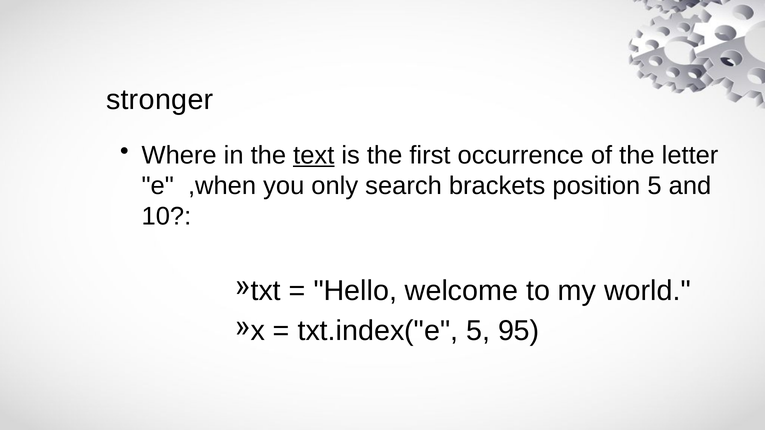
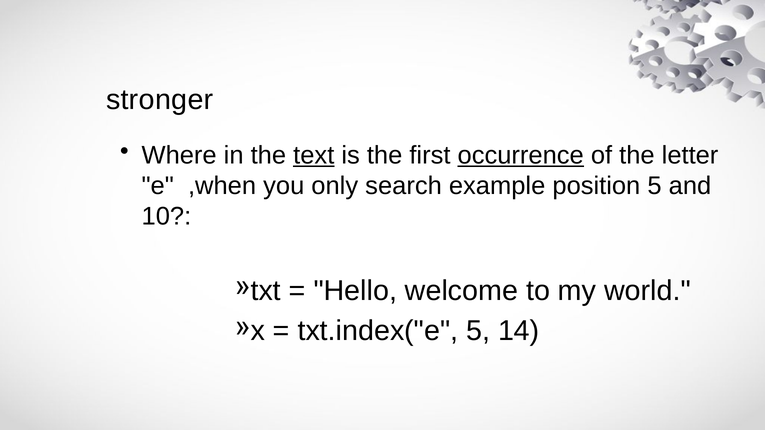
occurrence underline: none -> present
brackets: brackets -> example
95: 95 -> 14
